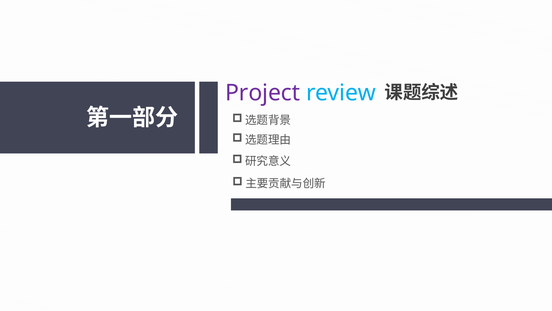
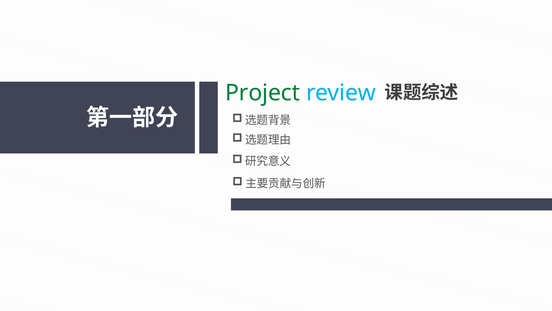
Project colour: purple -> green
